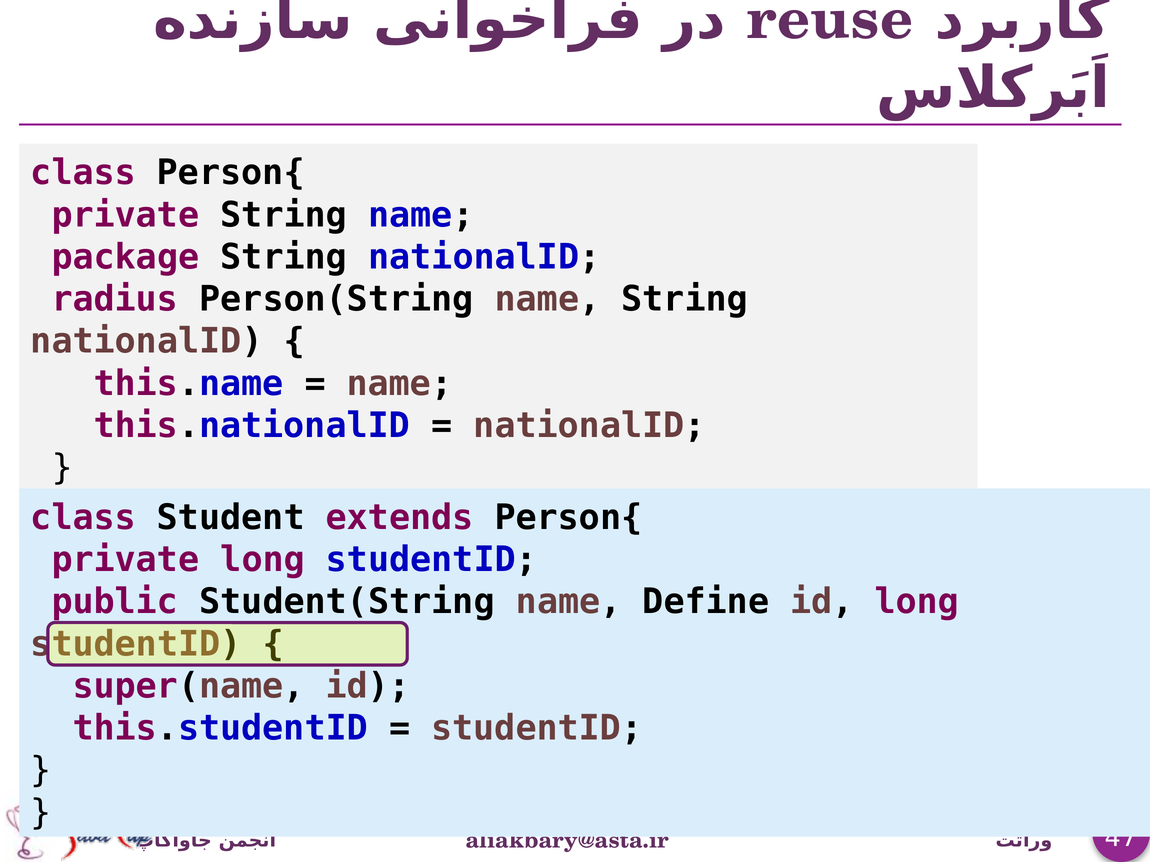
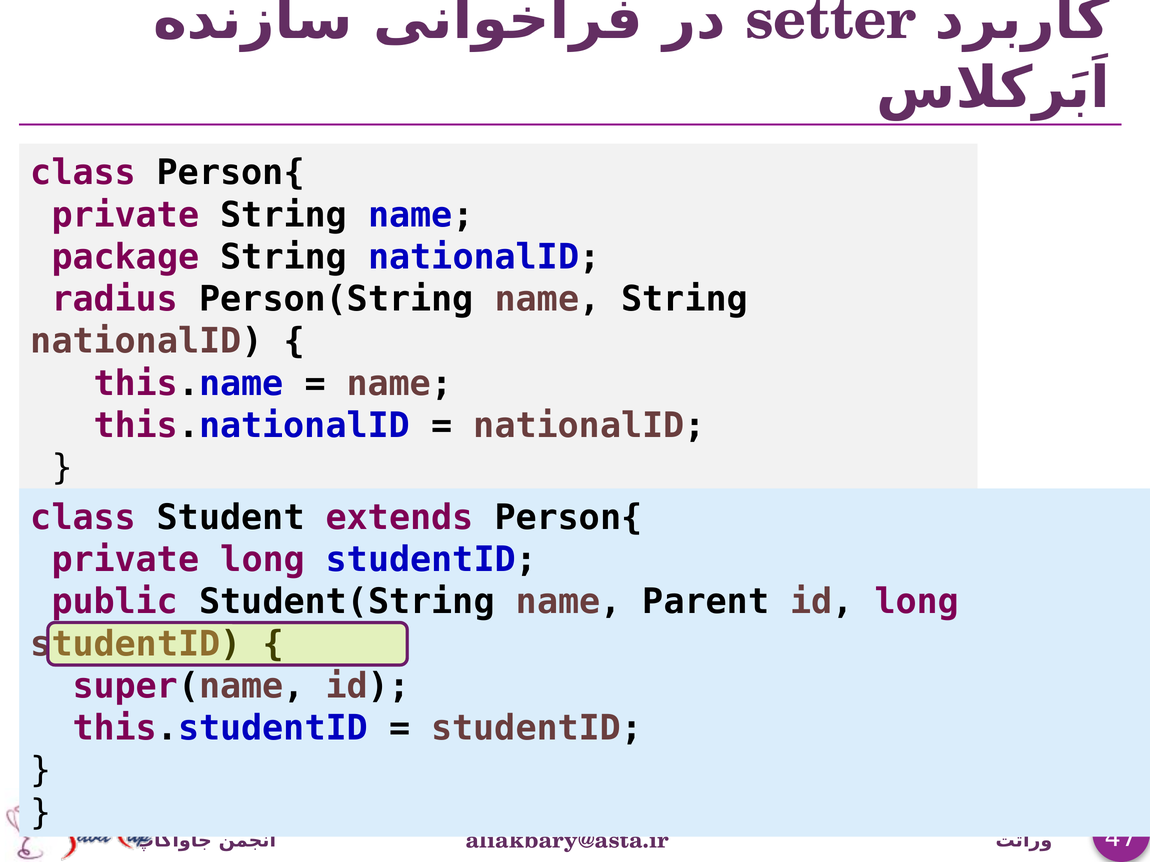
reuse: reuse -> setter
Define: Define -> Parent
